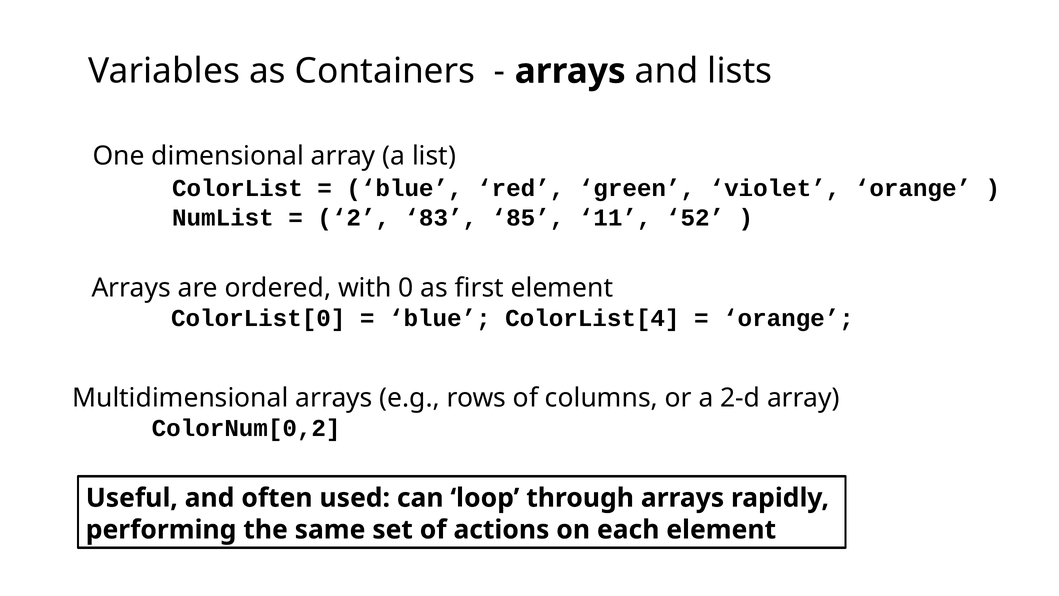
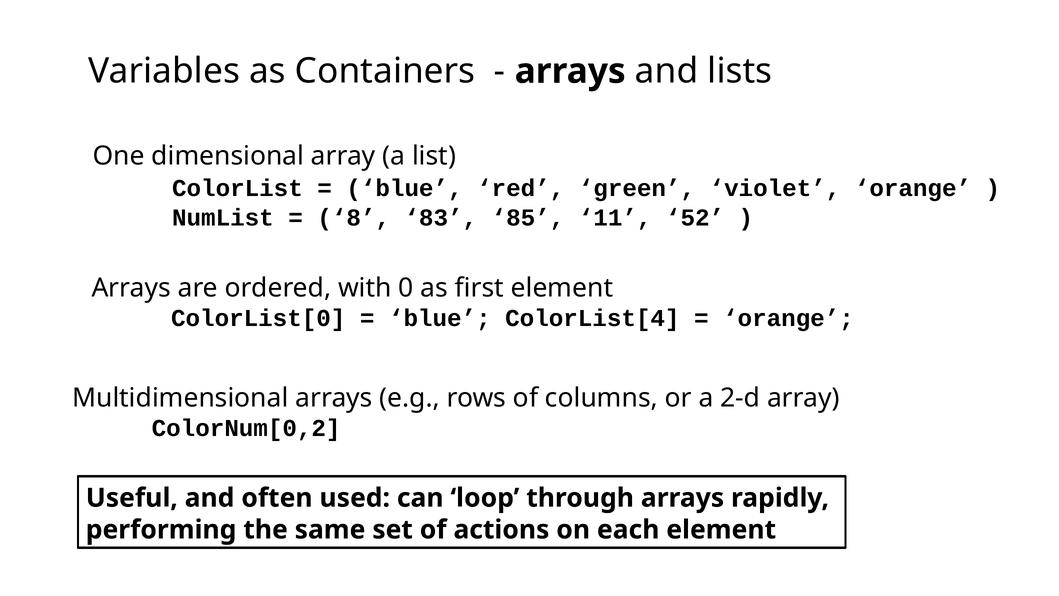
2: 2 -> 8
